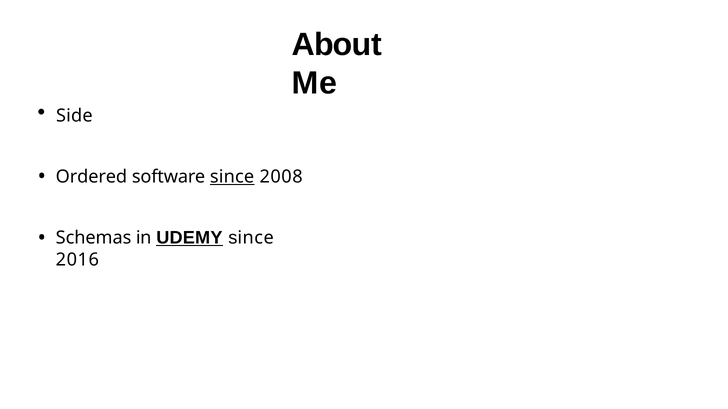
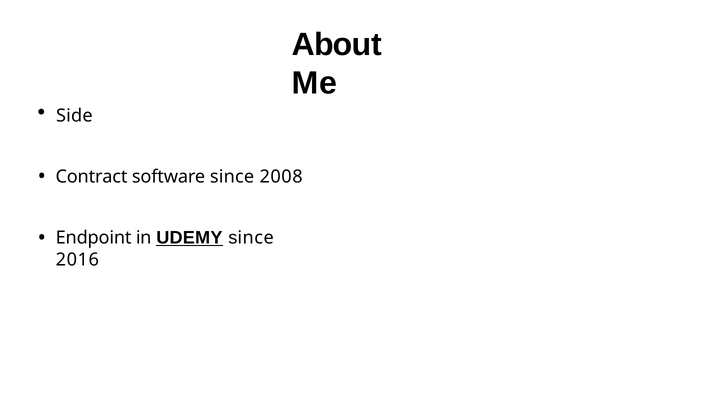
Ordered: Ordered -> Contract
since underline: present -> none
Schemas: Schemas -> Endpoint
